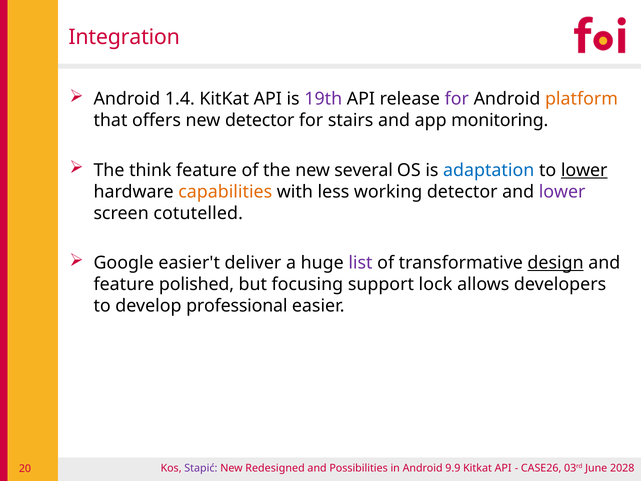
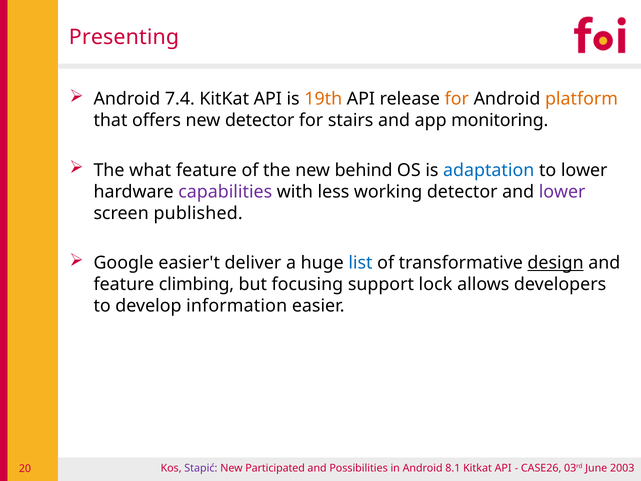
Integration: Integration -> Presenting
1.4: 1.4 -> 7.4
19th colour: purple -> orange
for at (457, 99) colour: purple -> orange
think: think -> what
several: several -> behind
lower at (584, 170) underline: present -> none
capabilities colour: orange -> purple
cotutelled: cotutelled -> published
list colour: purple -> blue
polished: polished -> climbing
professional: professional -> information
Redesigned: Redesigned -> Participated
9.9: 9.9 -> 8.1
2028: 2028 -> 2003
